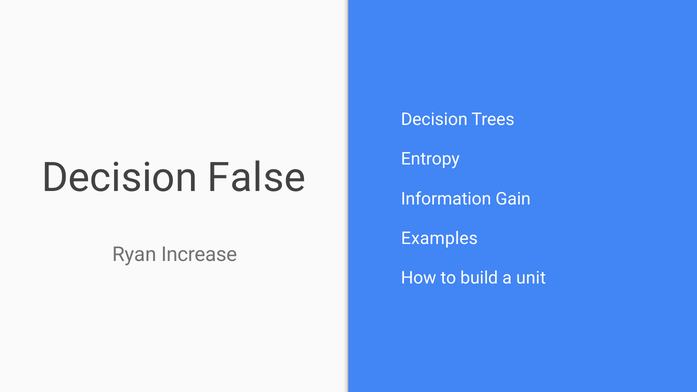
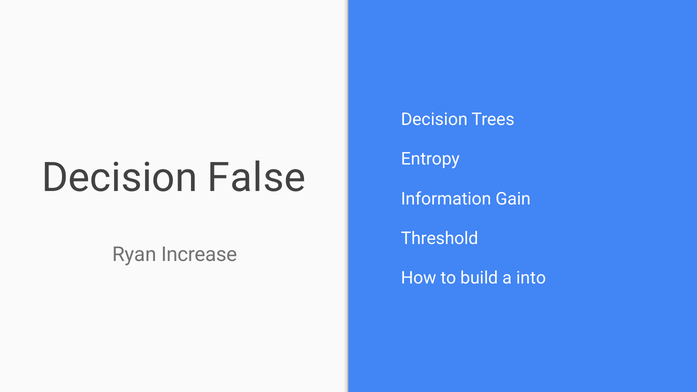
Examples: Examples -> Threshold
unit: unit -> into
